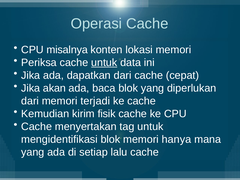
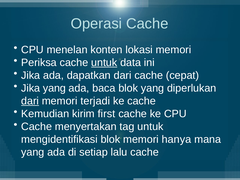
misalnya: misalnya -> menelan
Jika akan: akan -> yang
dari at (30, 101) underline: none -> present
fisik: fisik -> first
